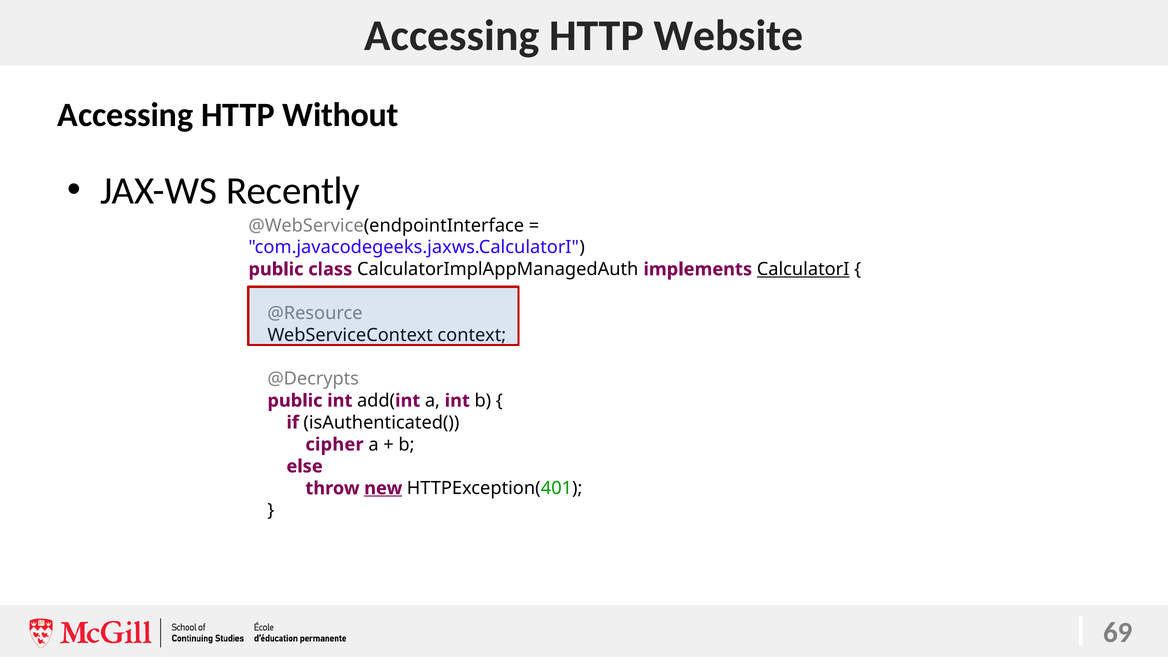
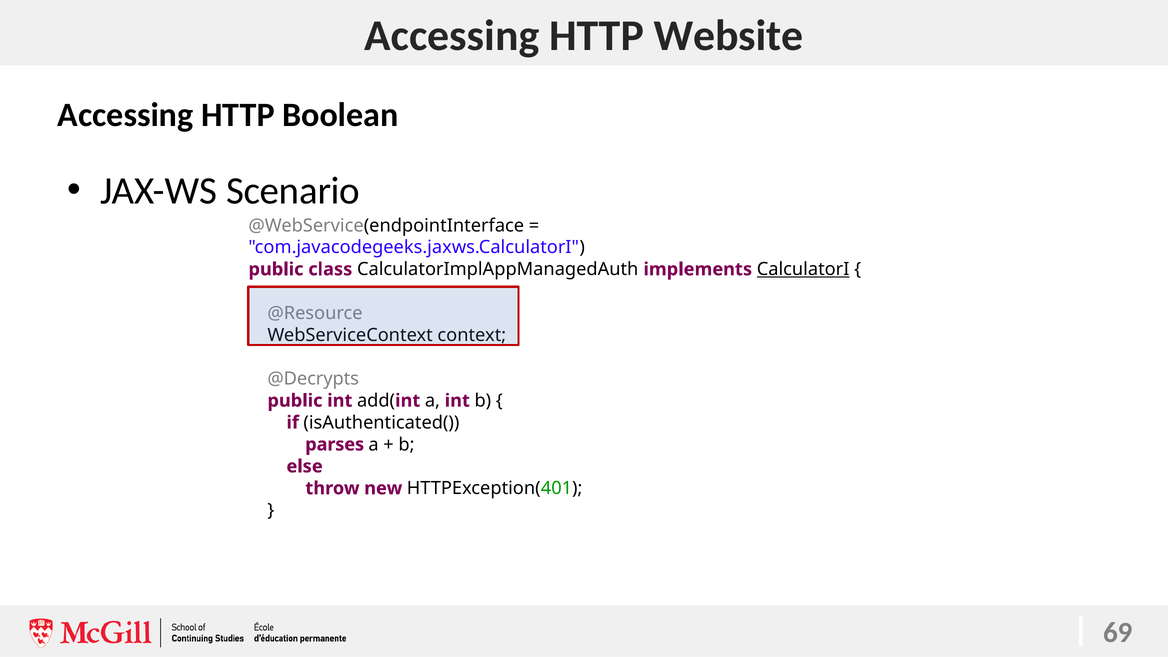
Without: Without -> Boolean
Recently: Recently -> Scenario
cipher: cipher -> parses
new underline: present -> none
